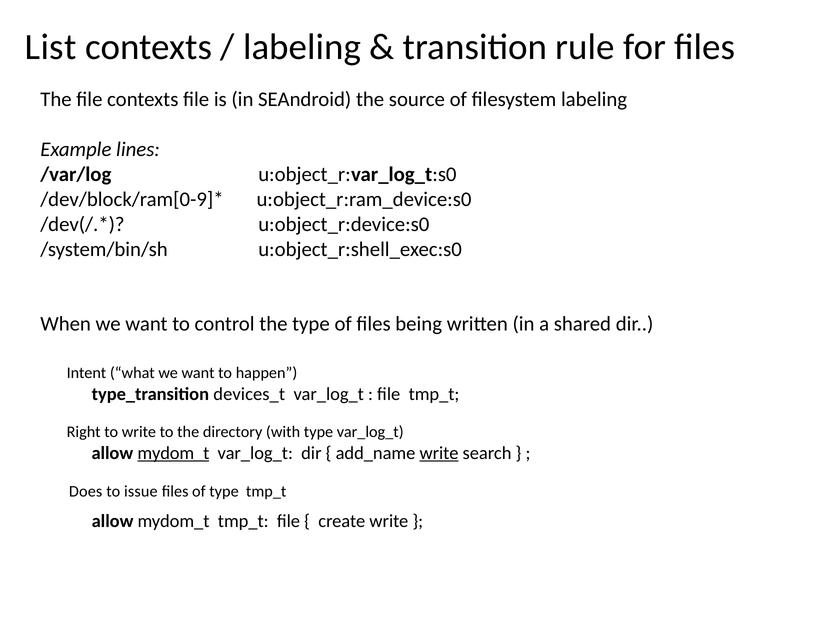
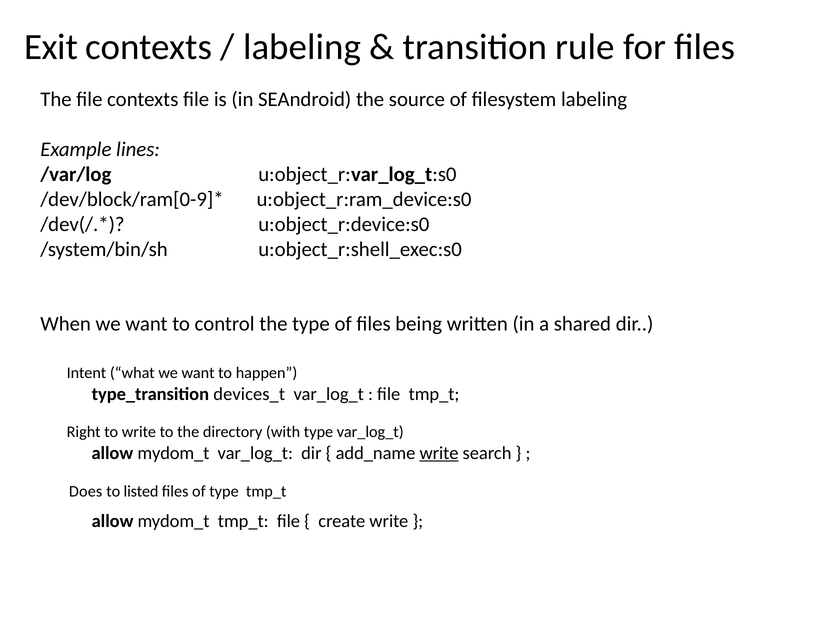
List: List -> Exit
mydom_t at (173, 453) underline: present -> none
issue: issue -> listed
